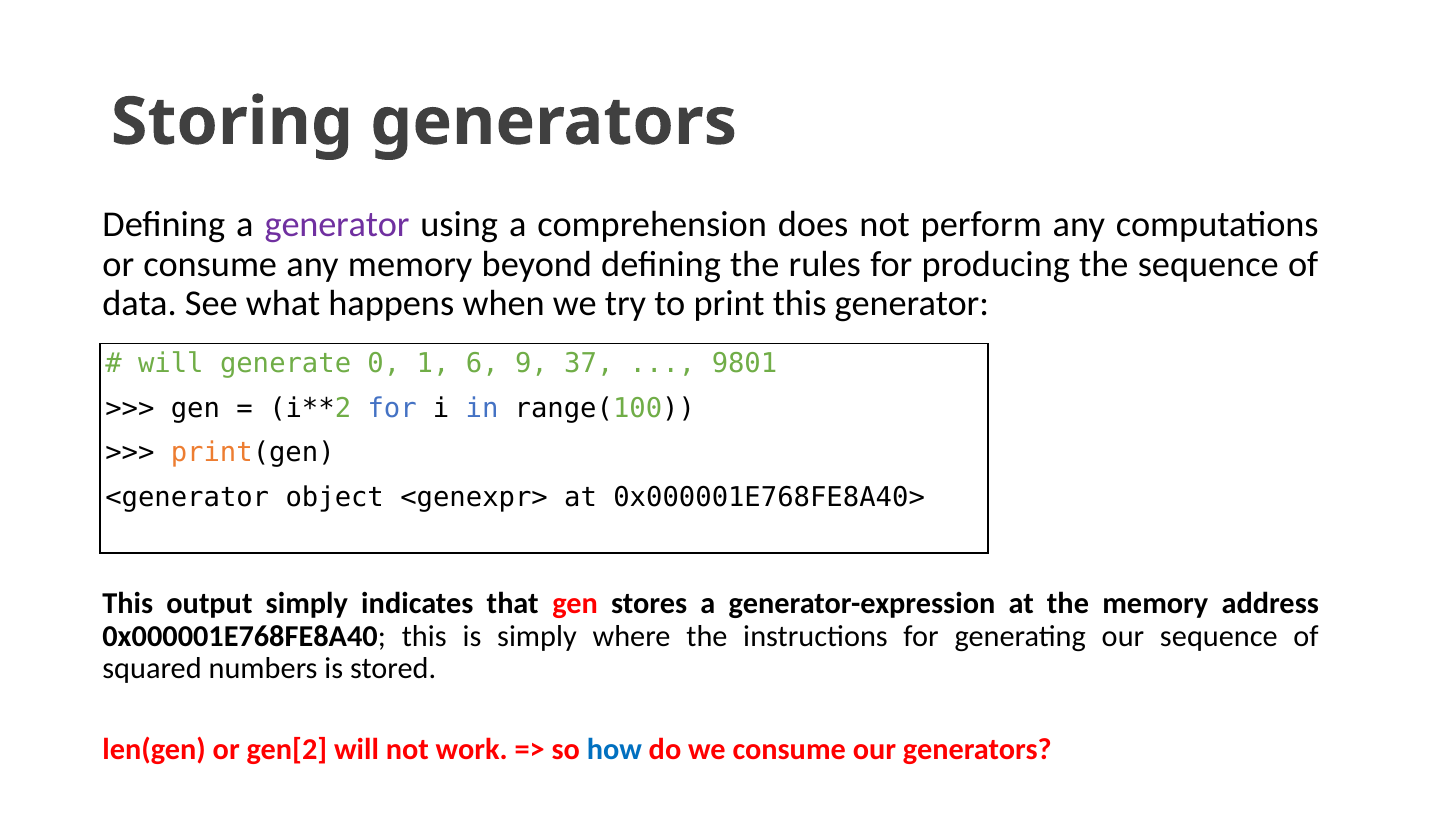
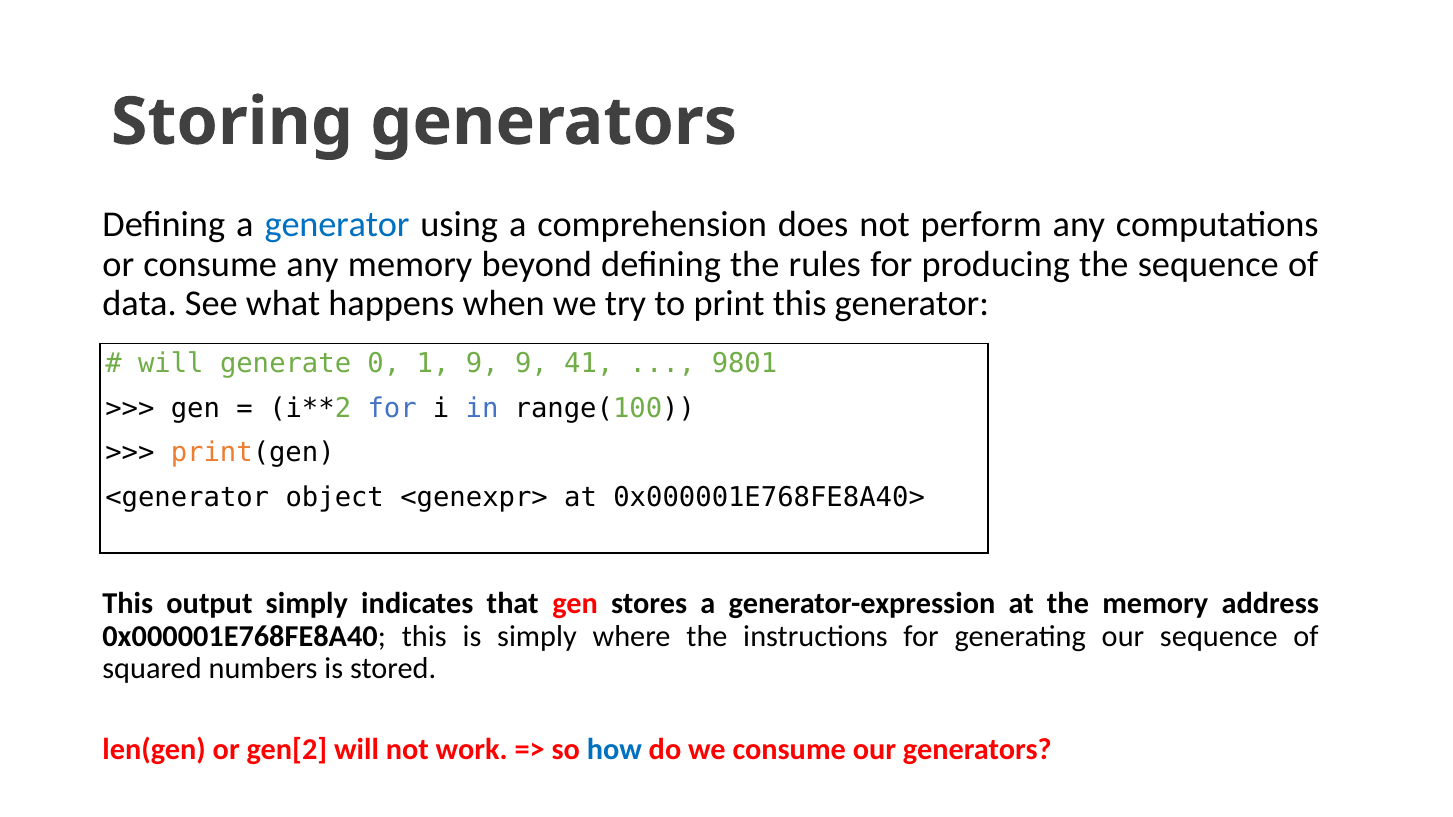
generator at (337, 225) colour: purple -> blue
1 6: 6 -> 9
37: 37 -> 41
